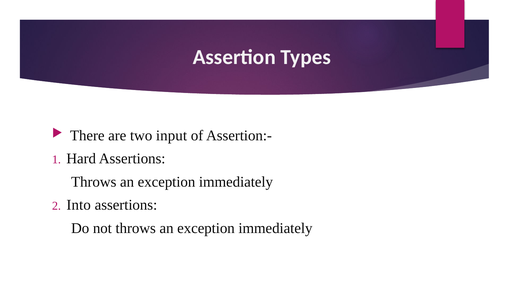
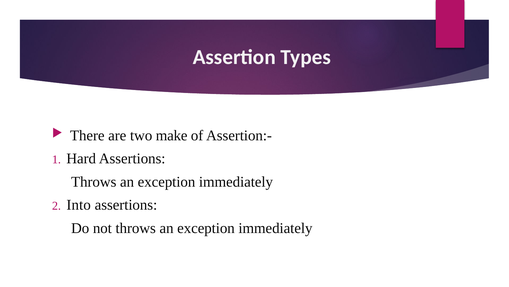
input: input -> make
